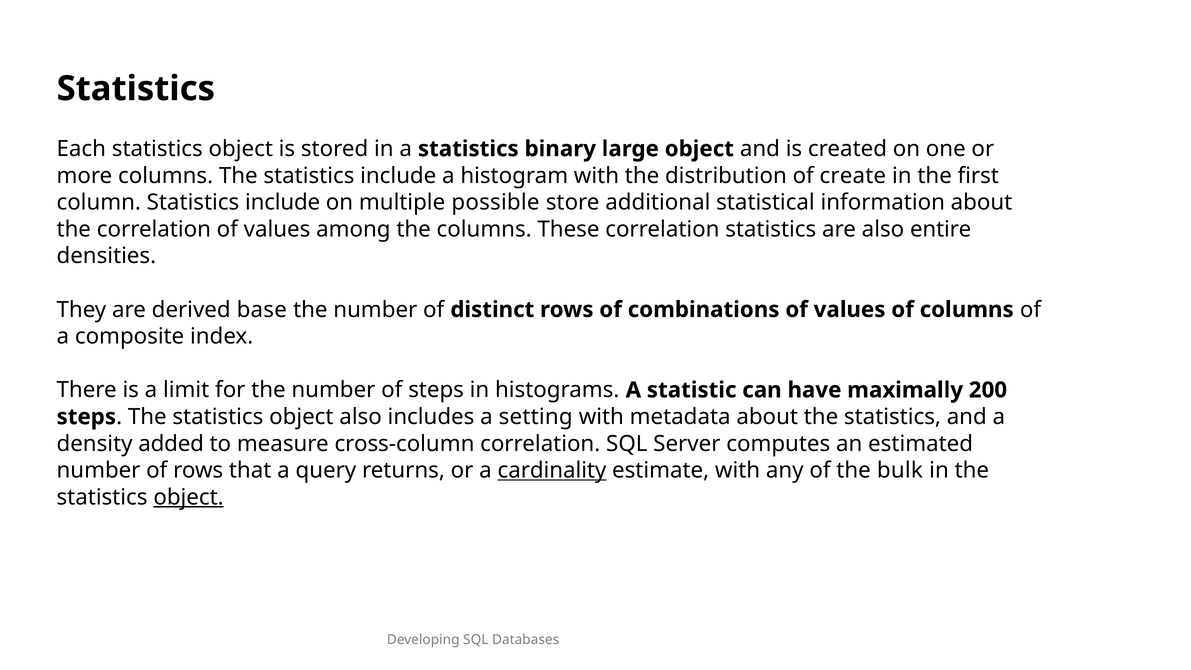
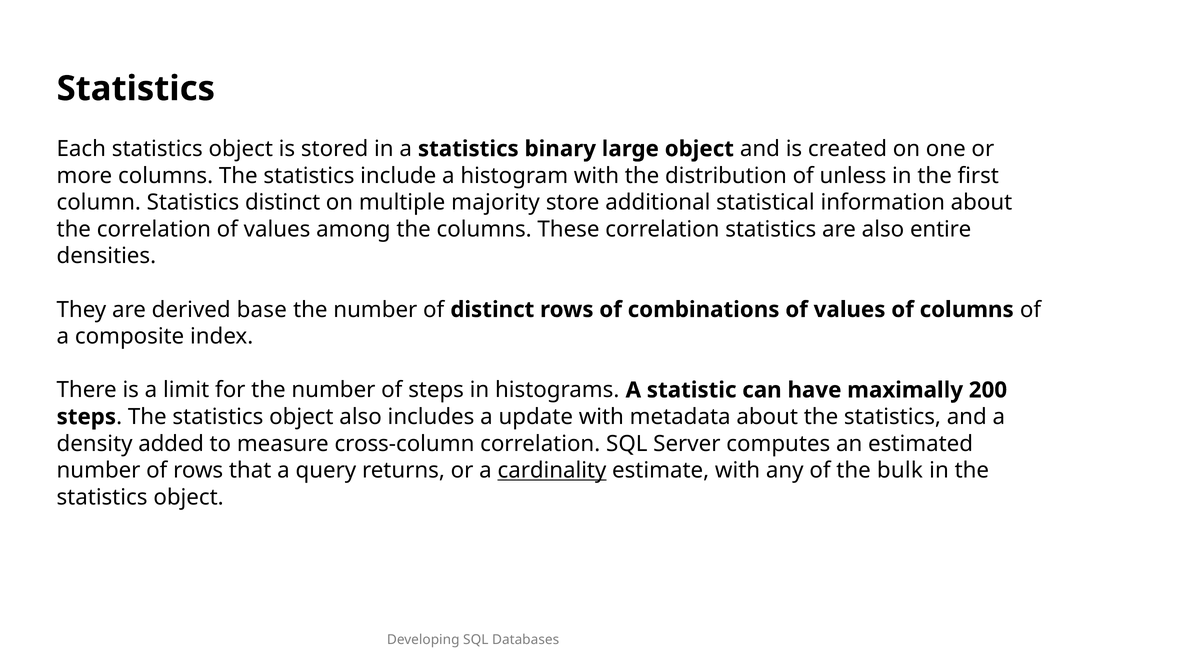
create: create -> unless
column Statistics include: include -> distinct
possible: possible -> majority
setting: setting -> update
object at (189, 497) underline: present -> none
